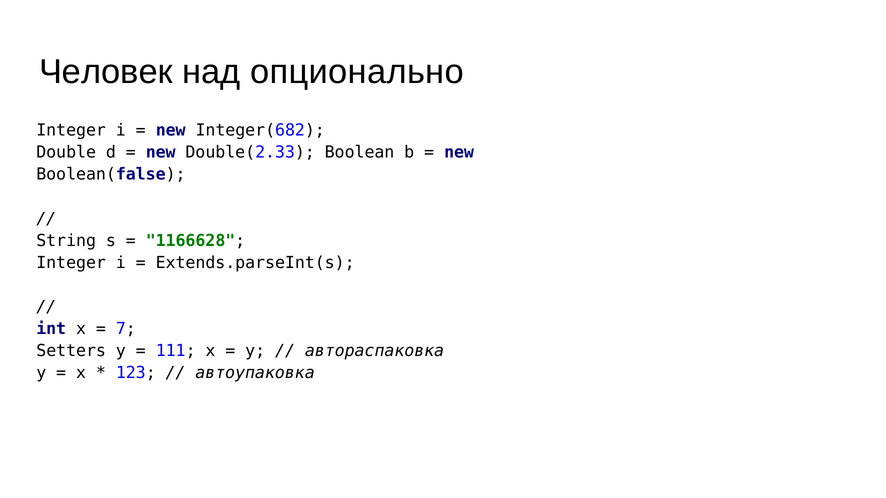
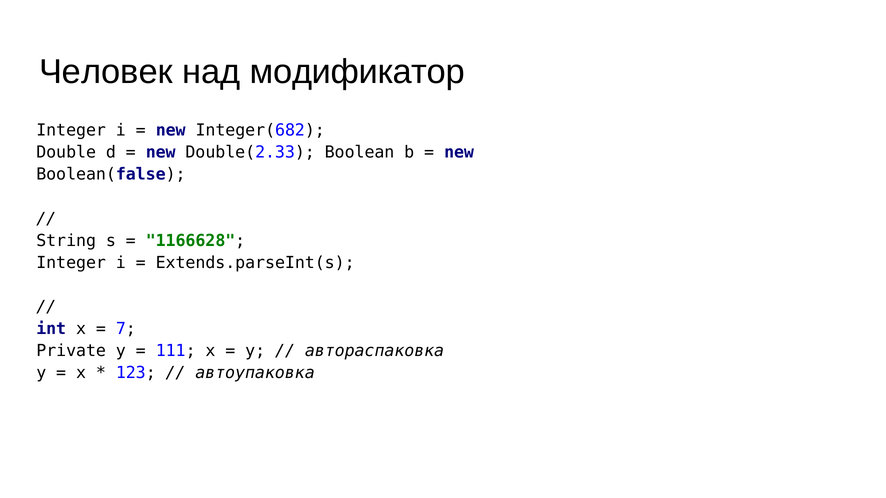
опционально: опционально -> модификатор
Setters: Setters -> Private
